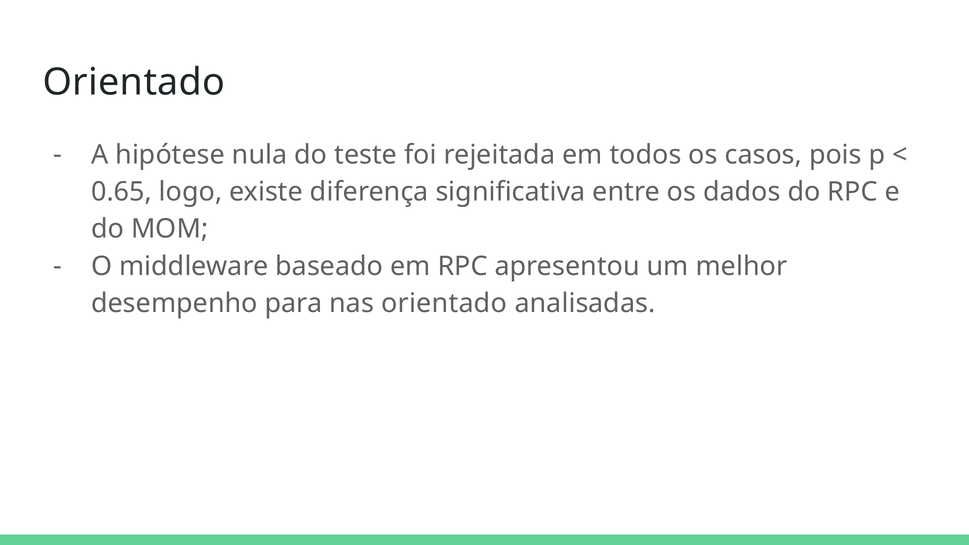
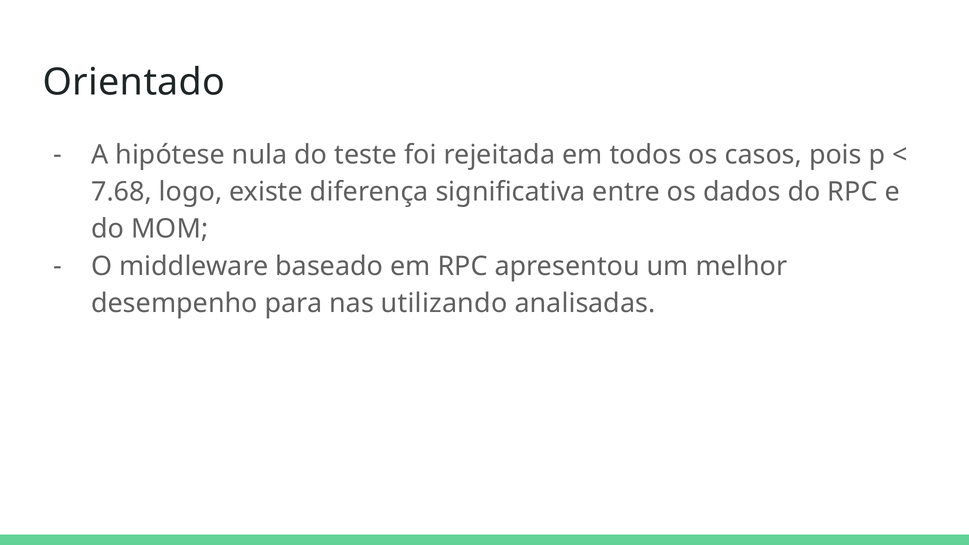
0.65: 0.65 -> 7.68
nas orientado: orientado -> utilizando
